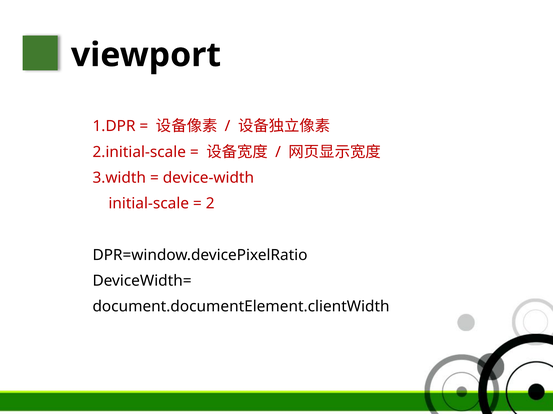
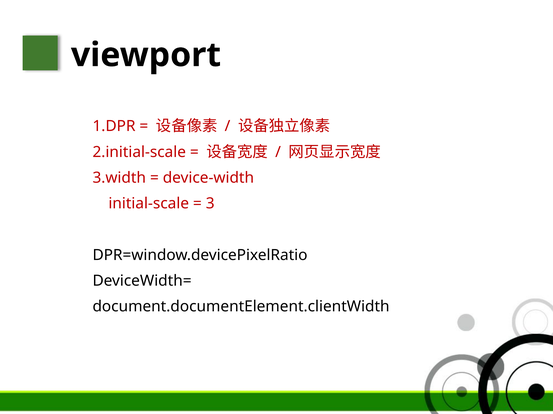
2: 2 -> 3
